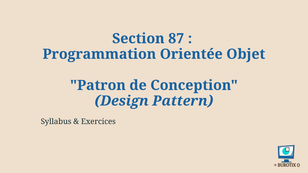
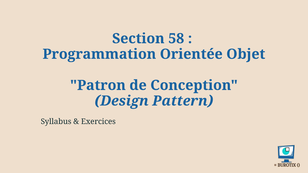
87: 87 -> 58
